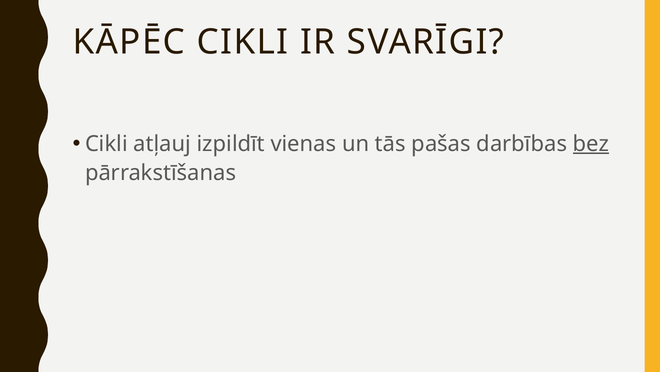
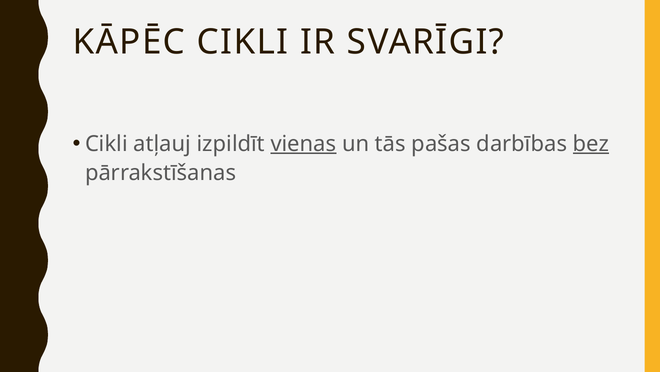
vienas underline: none -> present
